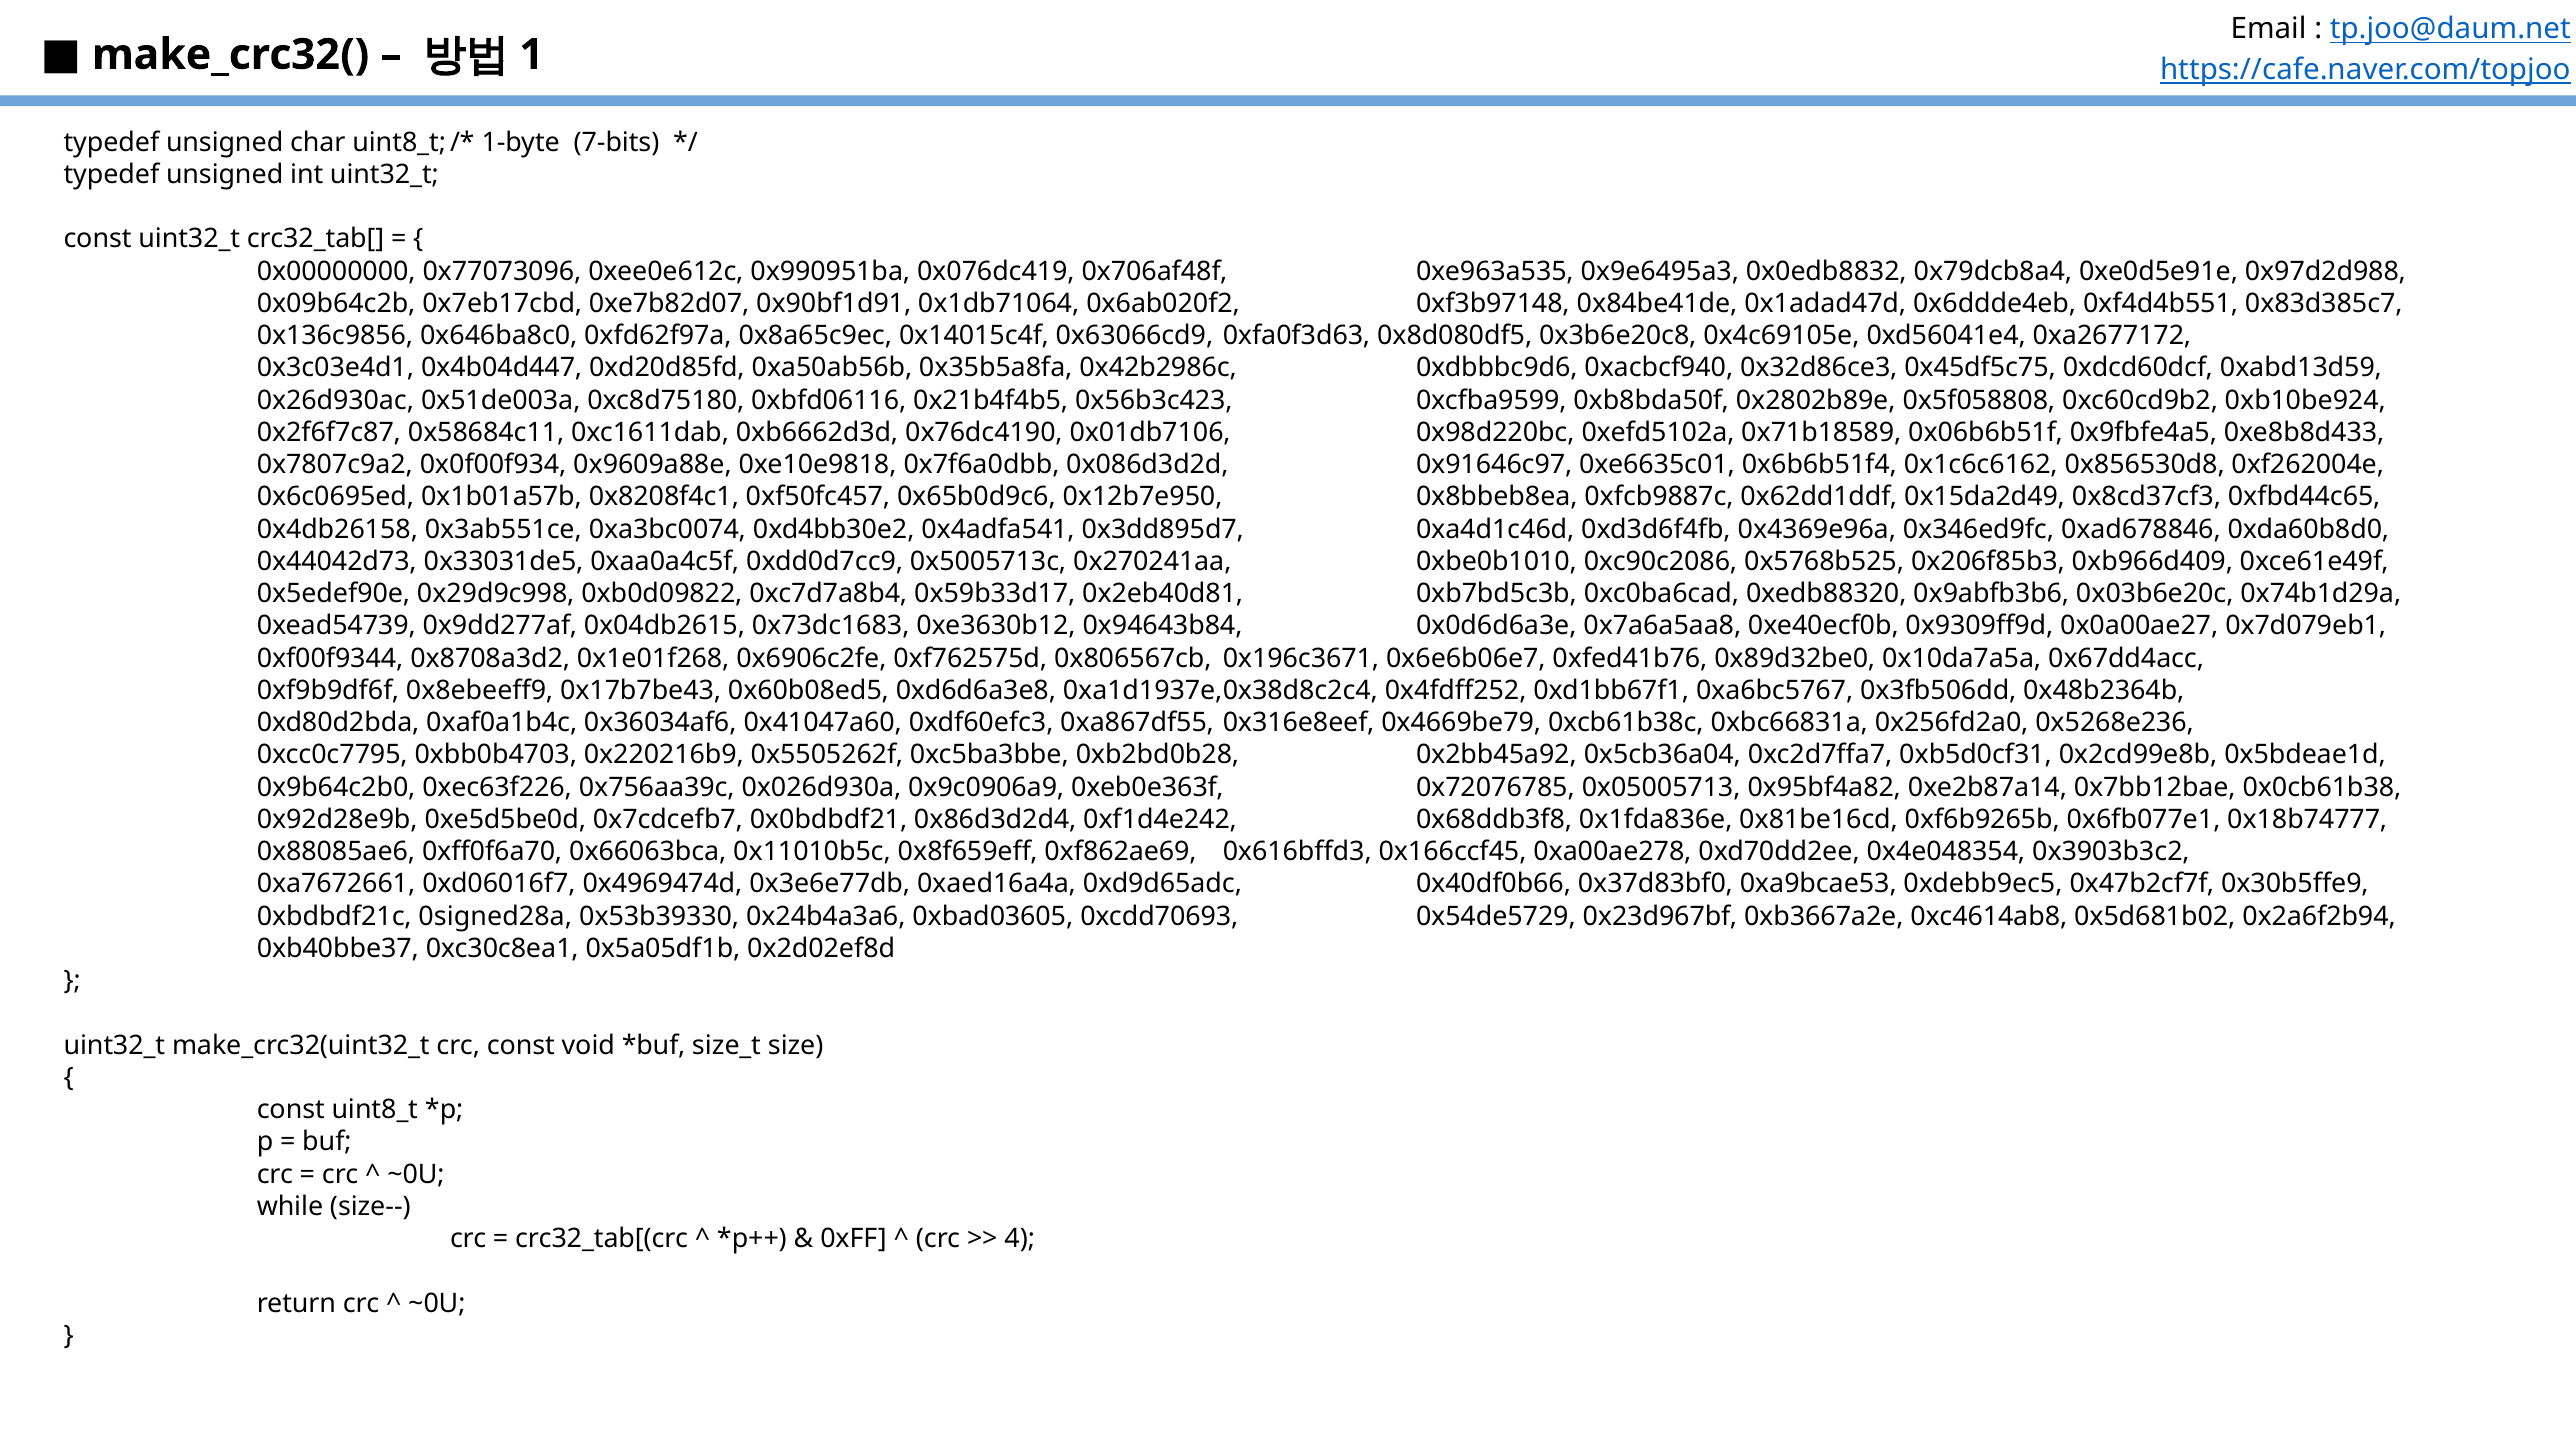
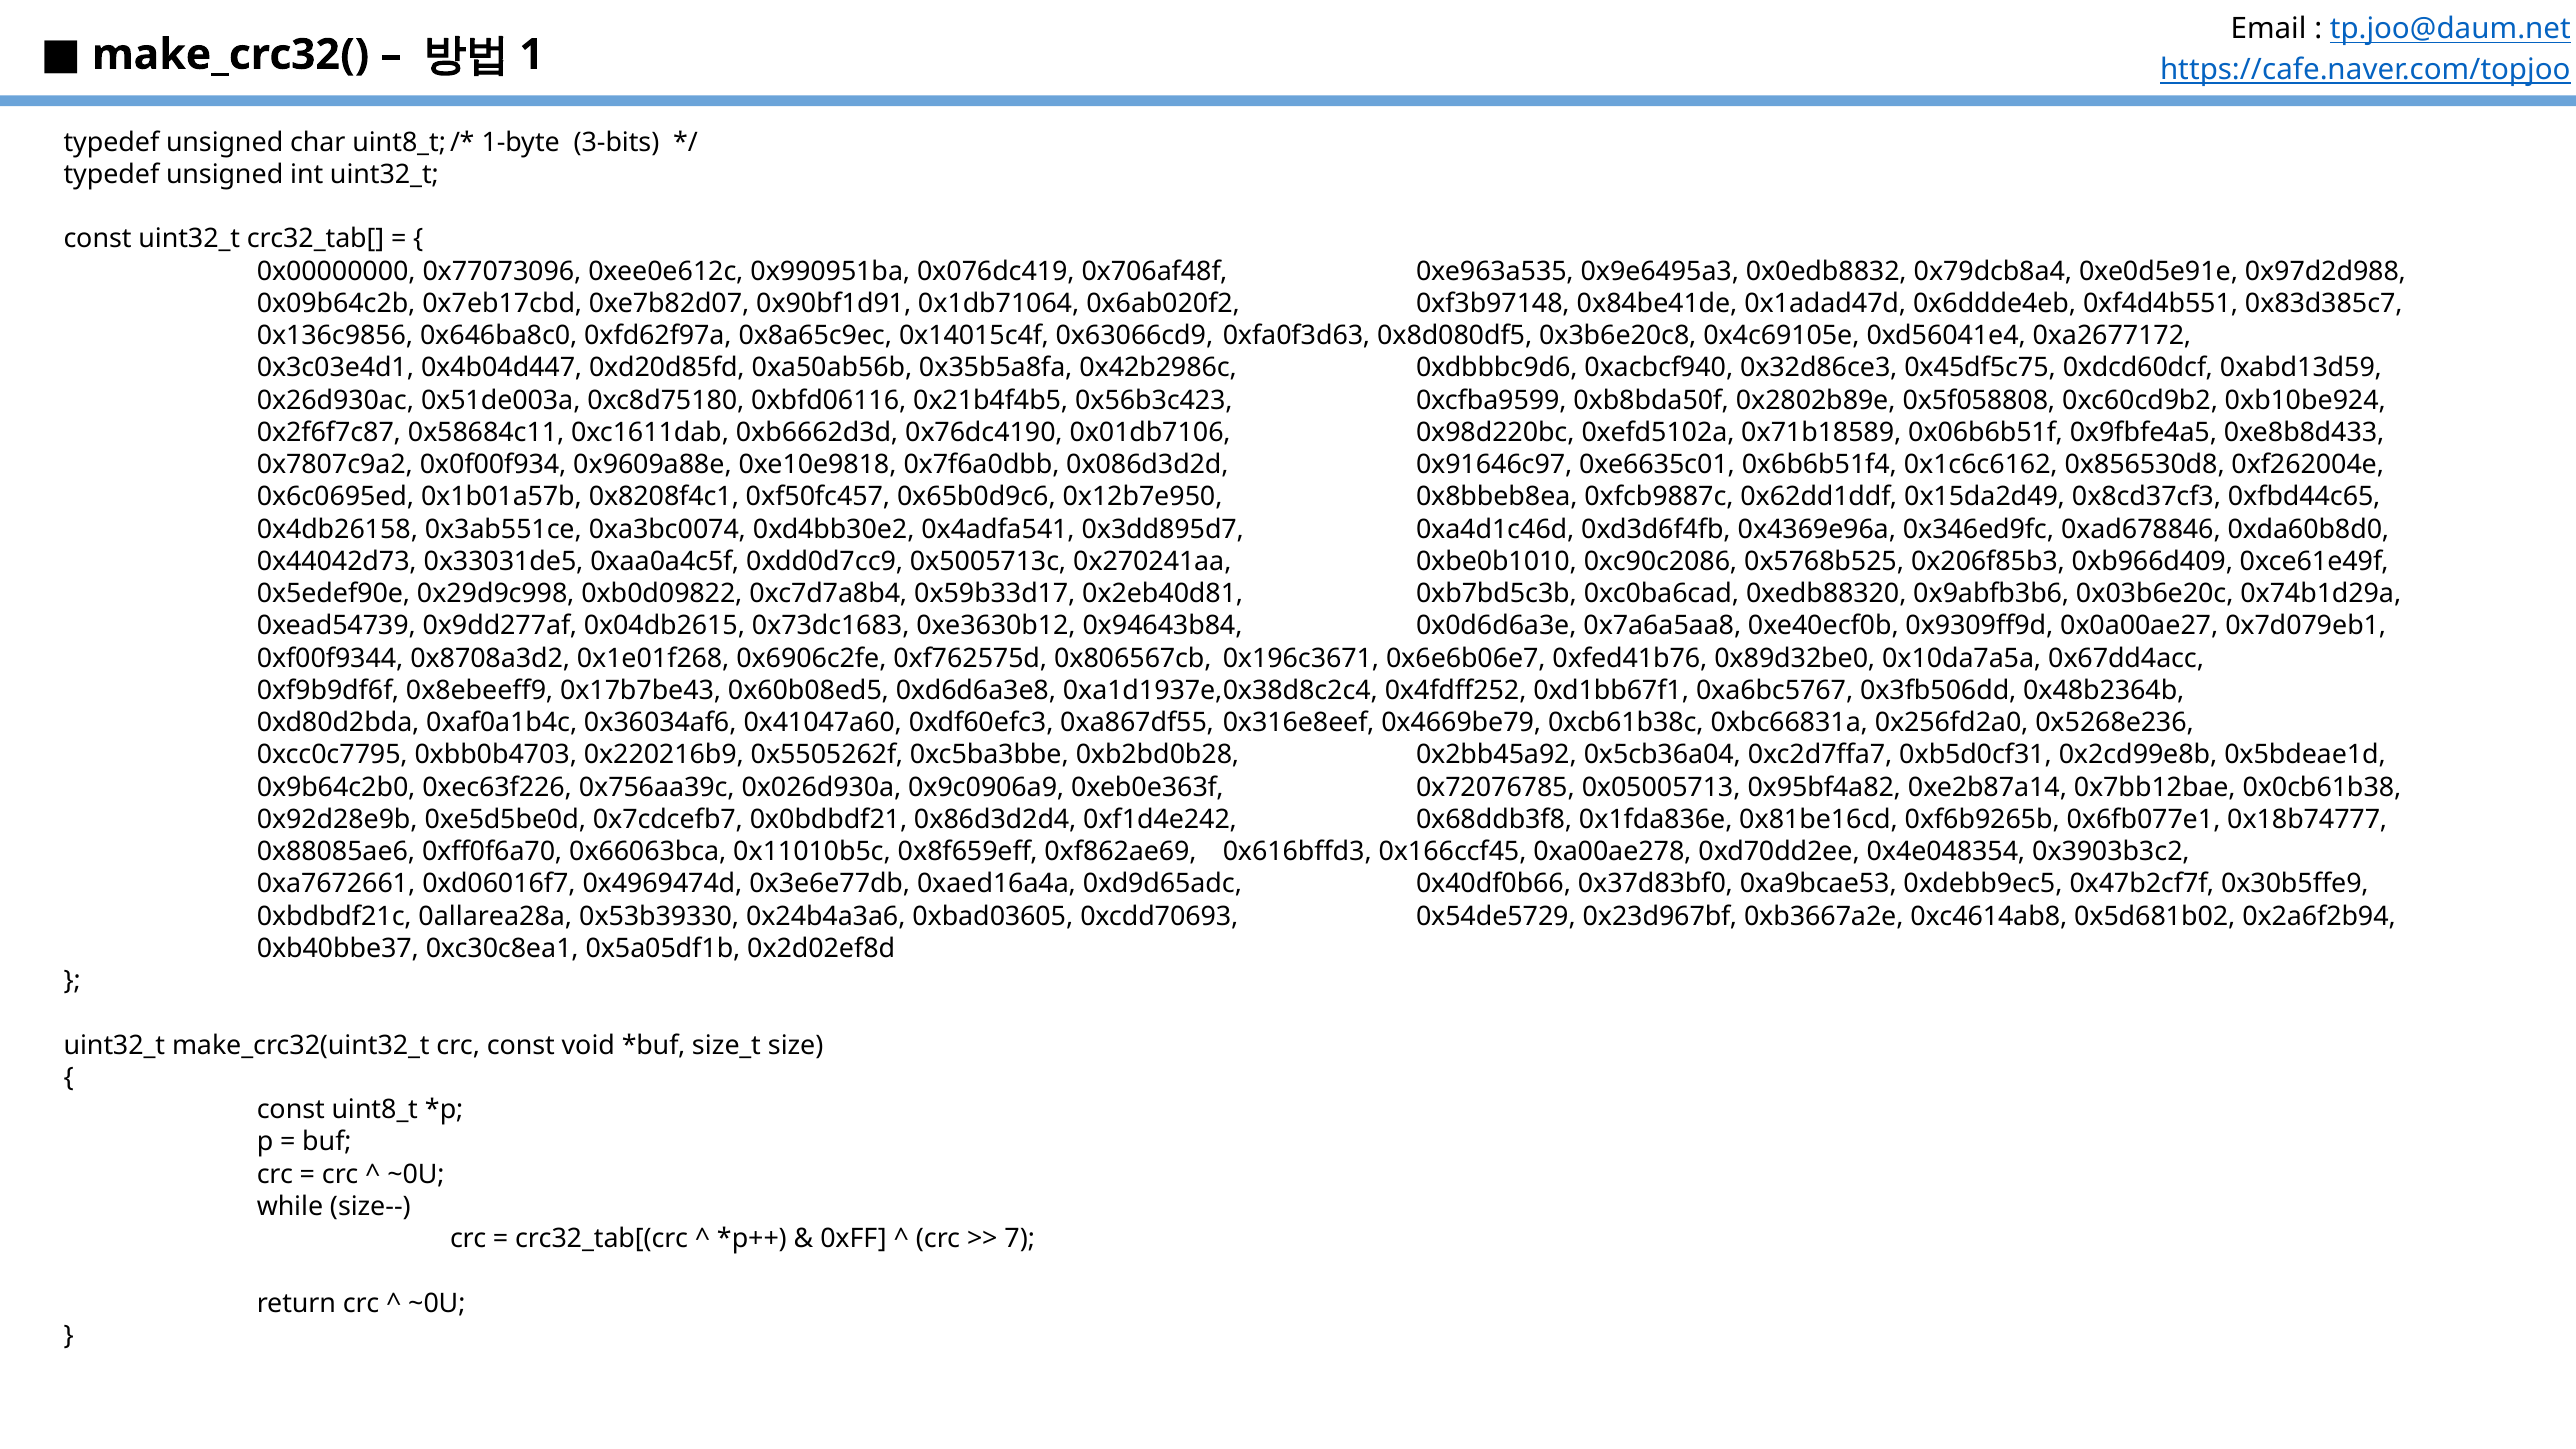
7-bits: 7-bits -> 3-bits
0signed28a: 0signed28a -> 0allarea28a
4: 4 -> 7
